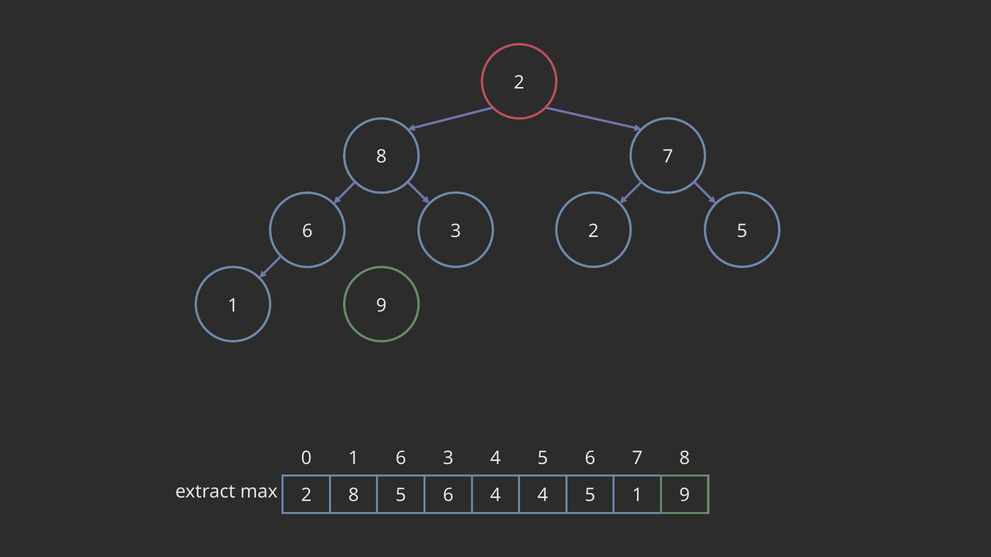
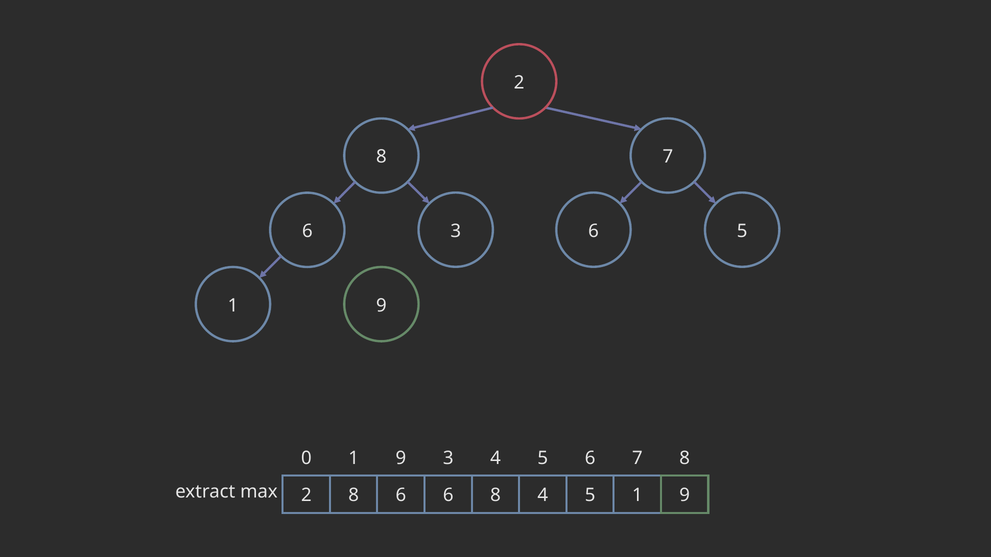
3 2: 2 -> 6
0 1 6: 6 -> 9
5 at (401, 496): 5 -> 6
6 4: 4 -> 8
